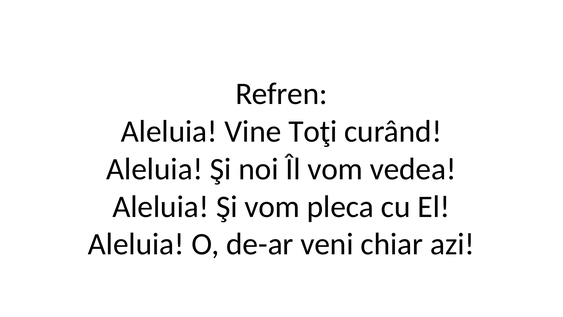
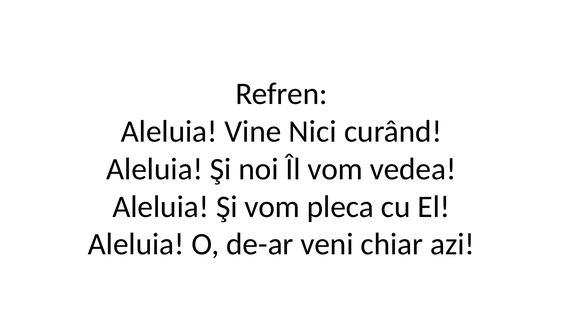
Toţi: Toţi -> Nici
